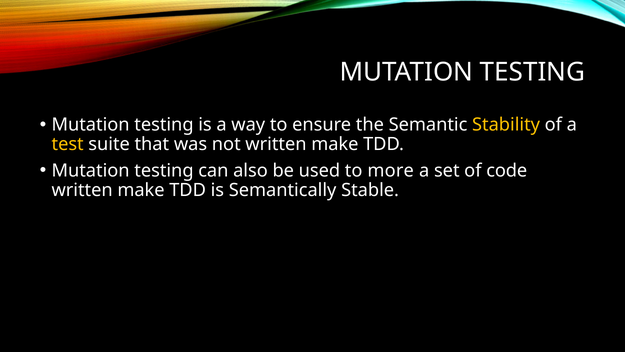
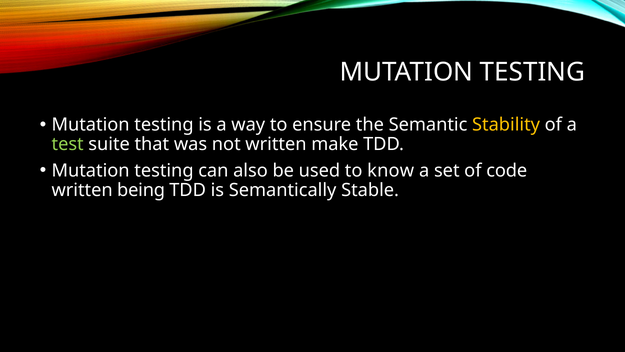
test colour: yellow -> light green
more: more -> know
make at (141, 190): make -> being
